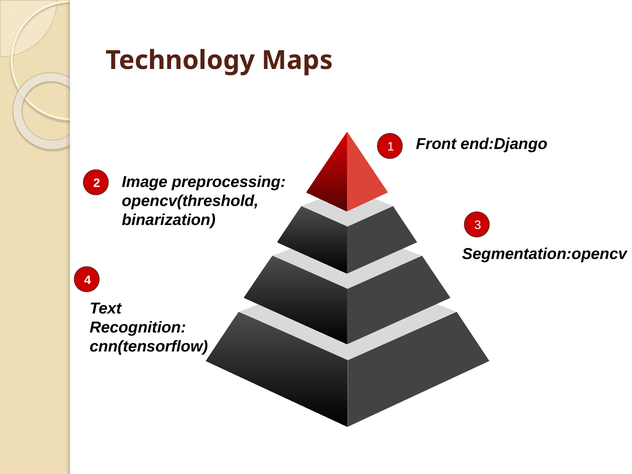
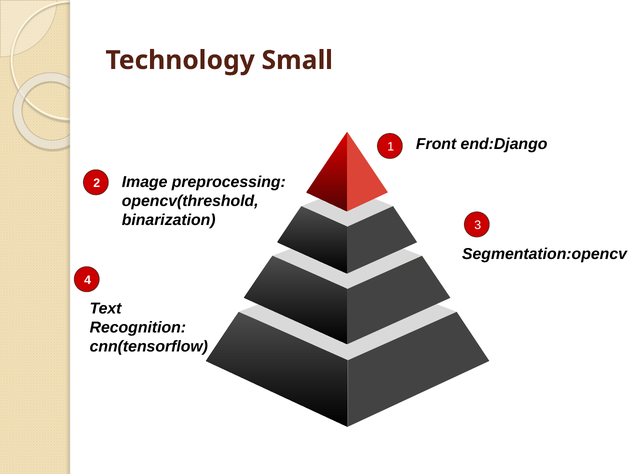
Maps: Maps -> Small
